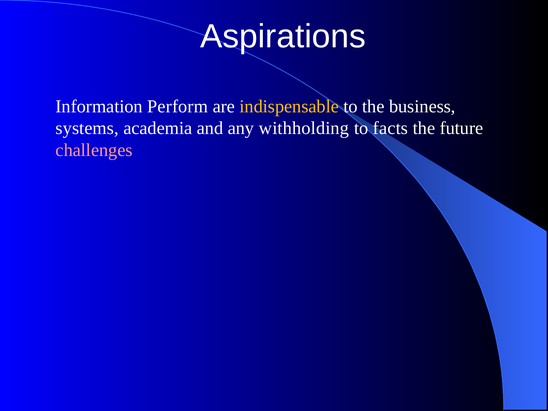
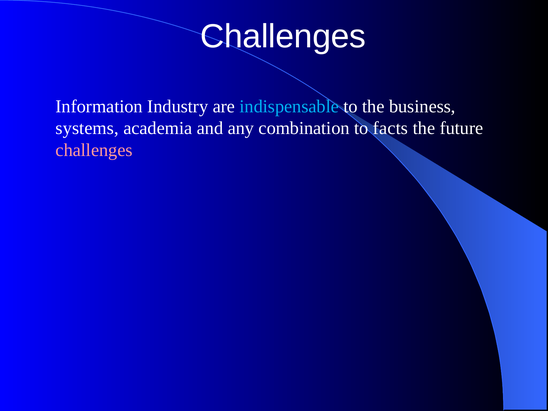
Aspirations at (283, 37): Aspirations -> Challenges
Perform: Perform -> Industry
indispensable colour: yellow -> light blue
withholding: withholding -> combination
